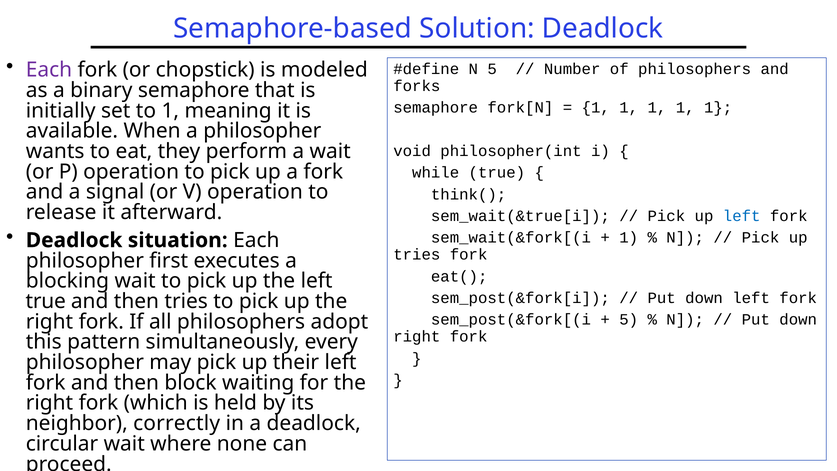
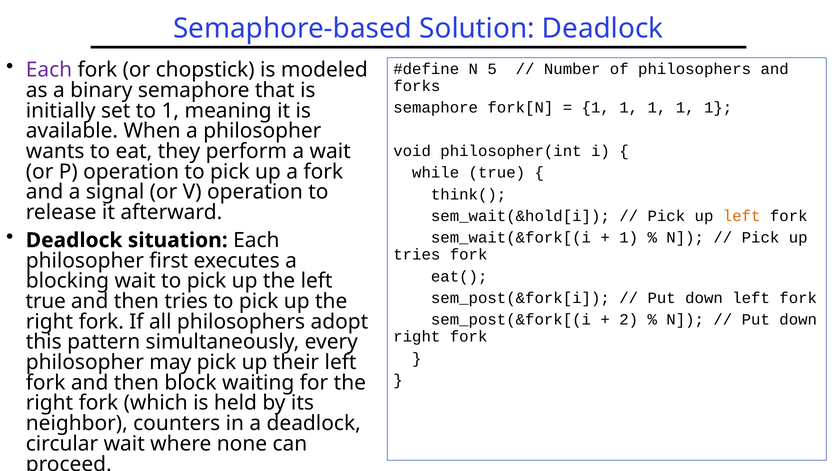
sem_wait(&true[i: sem_wait(&true[i -> sem_wait(&hold[i
left at (742, 216) colour: blue -> orange
5 at (629, 320): 5 -> 2
correctly: correctly -> counters
